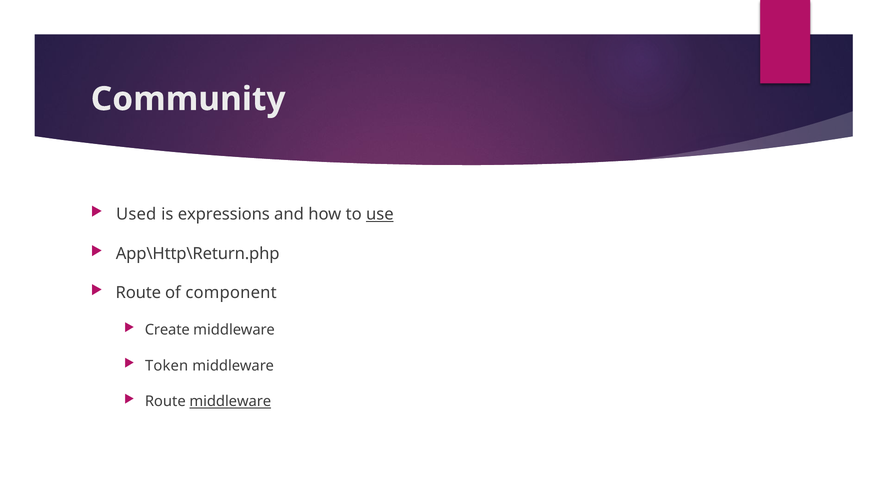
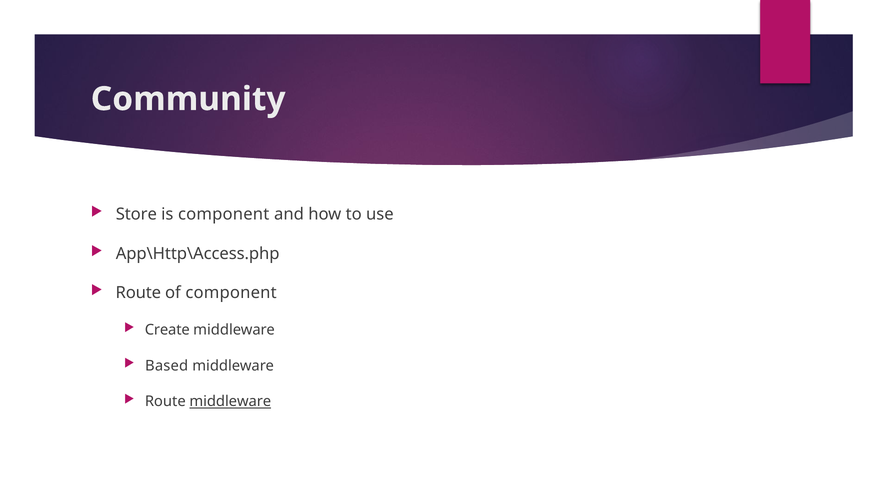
Used: Used -> Store
is expressions: expressions -> component
use underline: present -> none
App\Http\Return.php: App\Http\Return.php -> App\Http\Access.php
Token: Token -> Based
